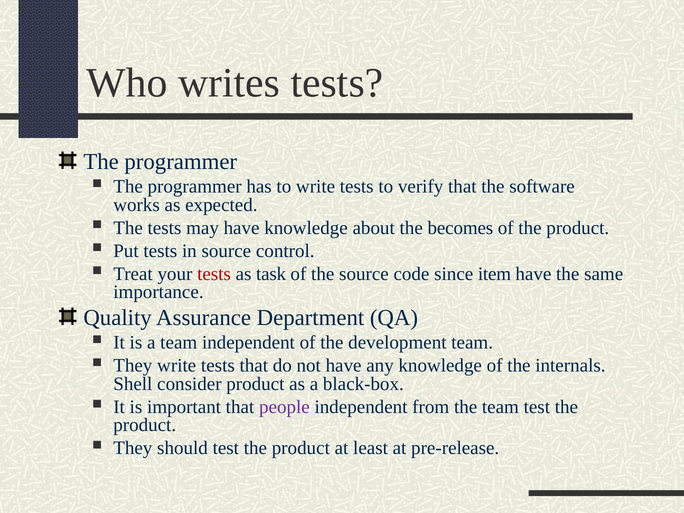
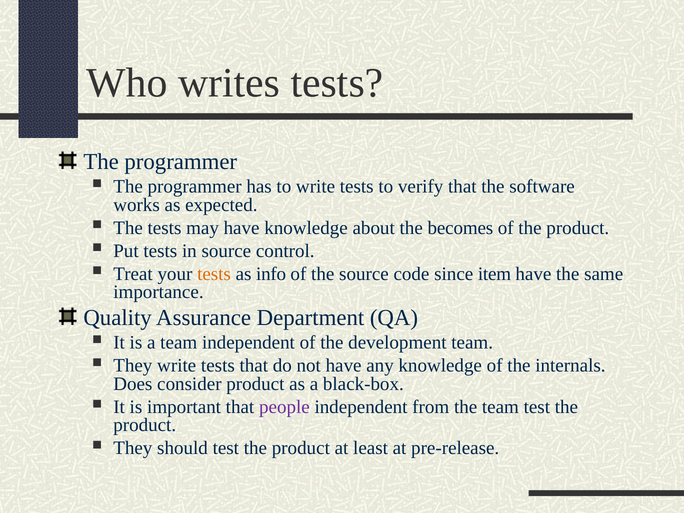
tests at (214, 274) colour: red -> orange
task: task -> info
Shell: Shell -> Does
